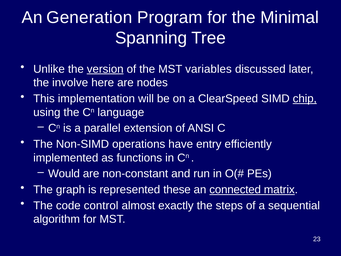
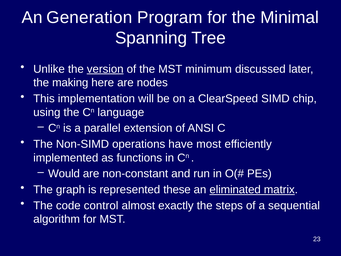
variables: variables -> minimum
involve: involve -> making
chip underline: present -> none
entry: entry -> most
connected: connected -> eliminated
